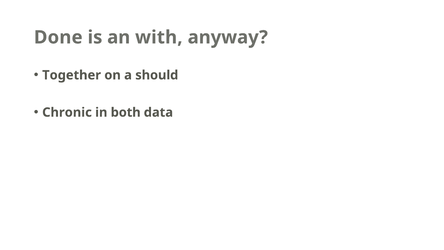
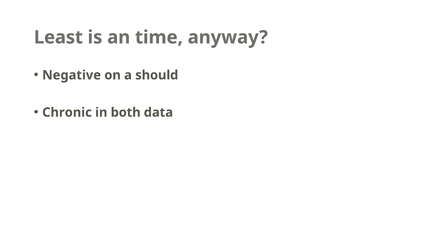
Done: Done -> Least
with: with -> time
Together: Together -> Negative
